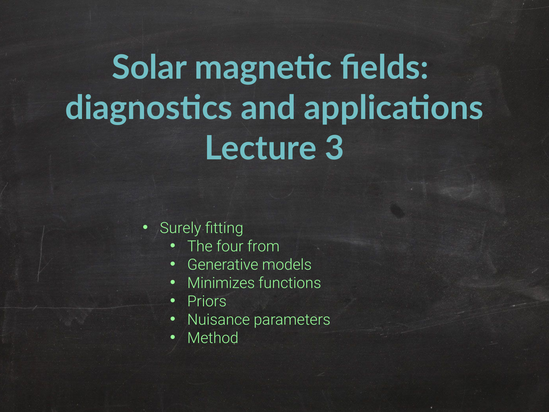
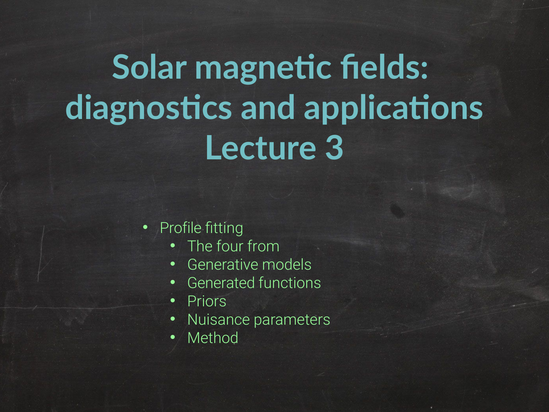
Surely: Surely -> Profile
Minimizes: Minimizes -> Generated
